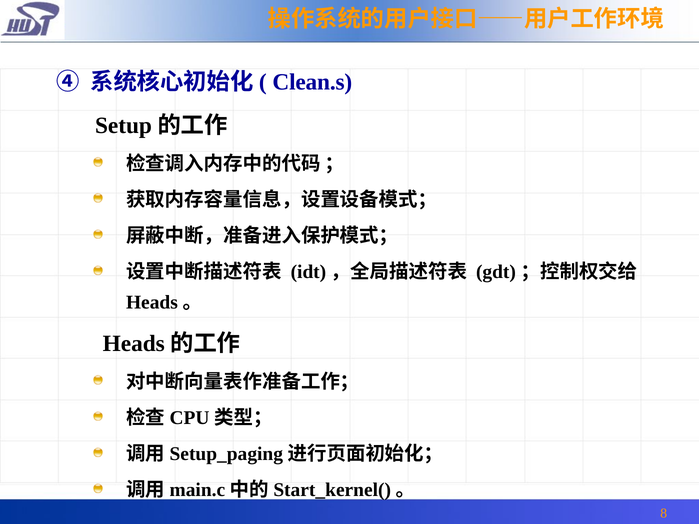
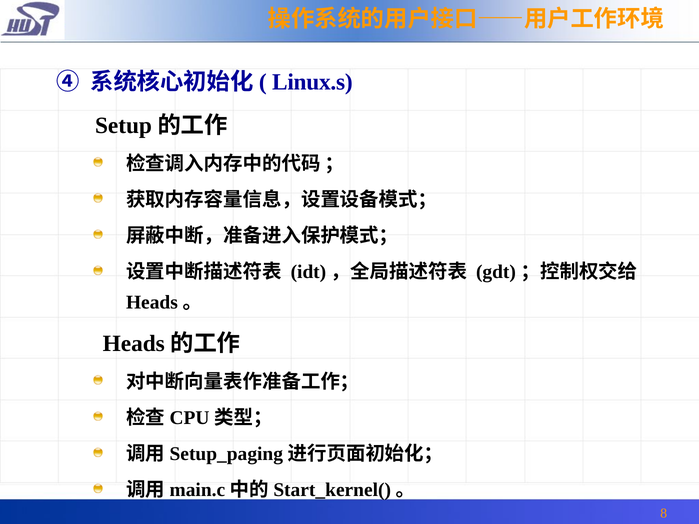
Clean.s: Clean.s -> Linux.s
